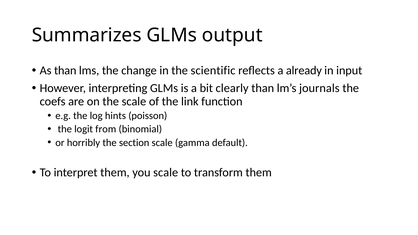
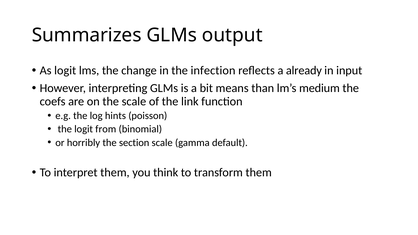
As than: than -> logit
scientific: scientific -> infection
clearly: clearly -> means
journals: journals -> medium
you scale: scale -> think
